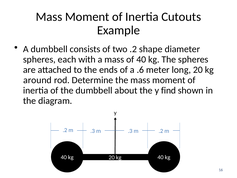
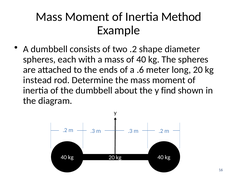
Cutouts: Cutouts -> Method
around: around -> instead
